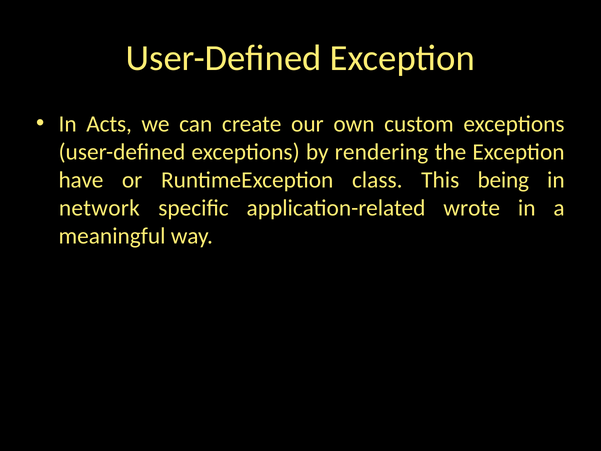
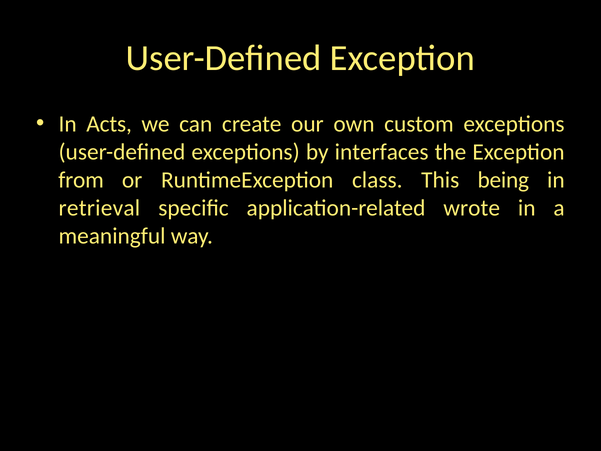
rendering: rendering -> interfaces
have: have -> from
network: network -> retrieval
